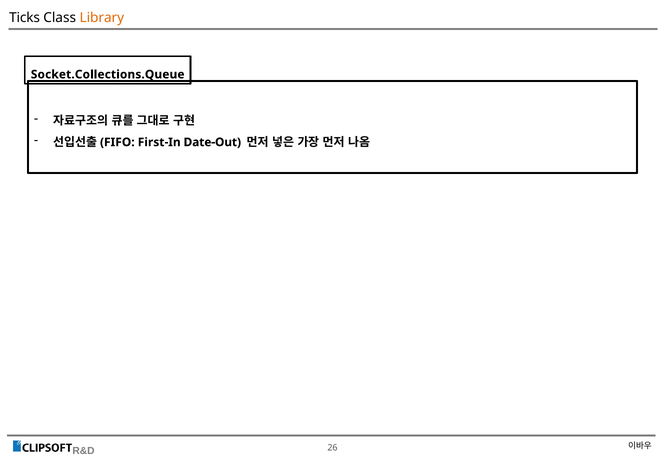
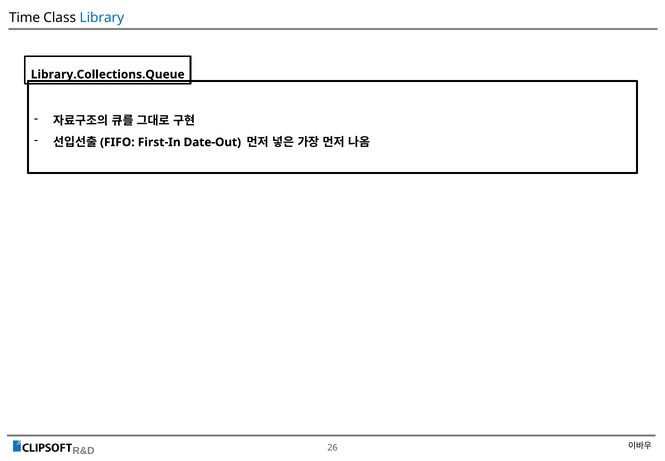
Ticks: Ticks -> Time
Library colour: orange -> blue
Socket.Collections.Queue: Socket.Collections.Queue -> Library.Collections.Queue
